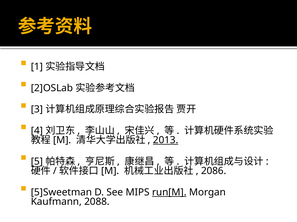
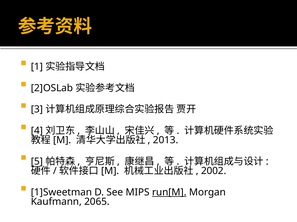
2013 underline: present -> none
2086: 2086 -> 2002
5]Sweetman: 5]Sweetman -> 1]Sweetman
2088: 2088 -> 2065
